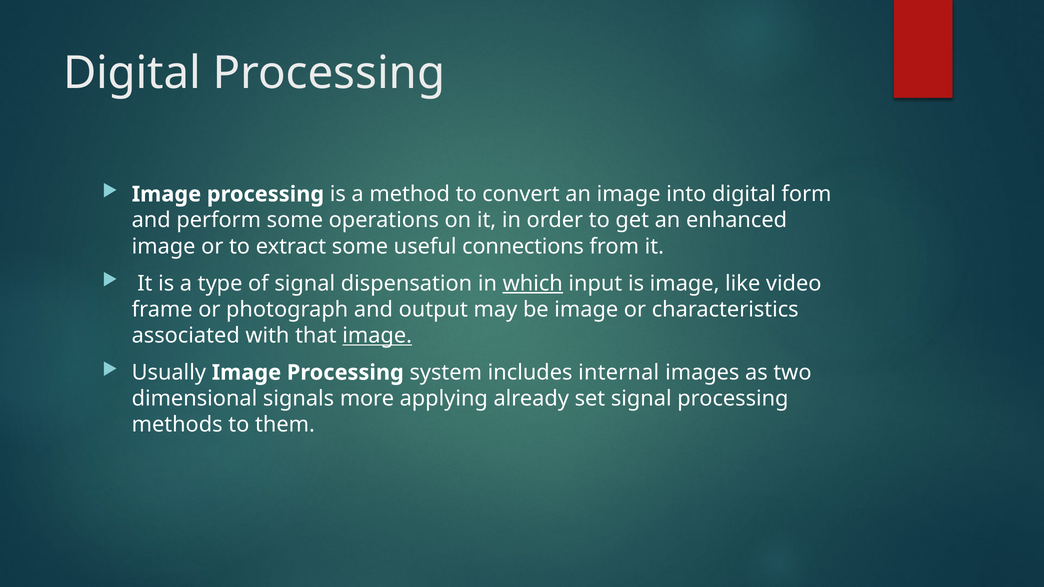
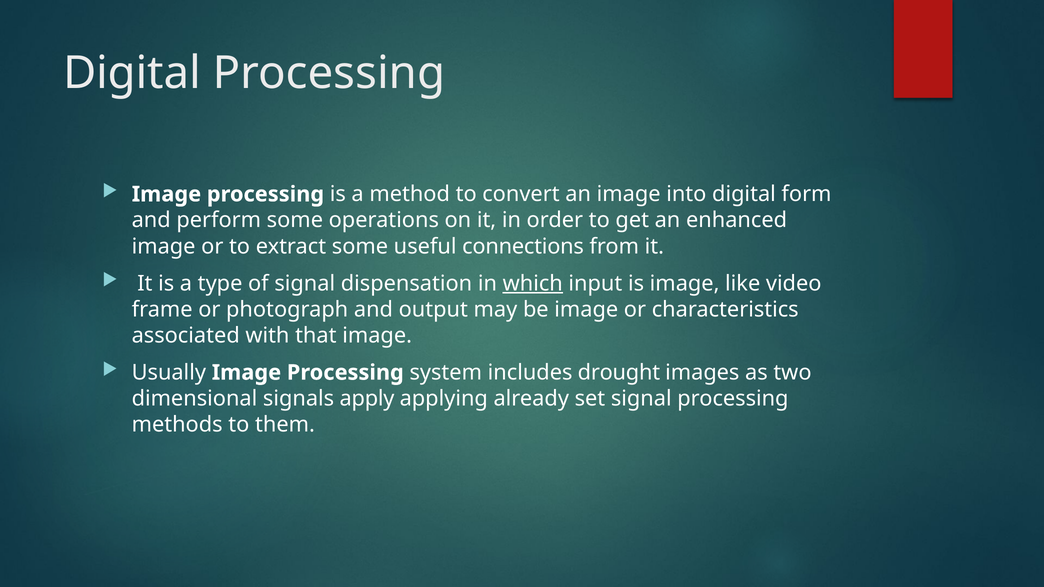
image at (377, 336) underline: present -> none
internal: internal -> drought
more: more -> apply
